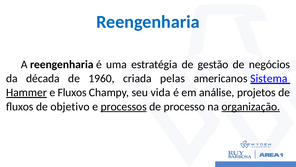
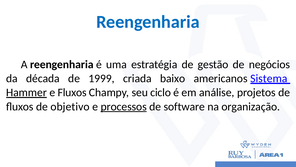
1960: 1960 -> 1999
pelas: pelas -> baixo
vida: vida -> ciclo
processo: processo -> software
organização underline: present -> none
